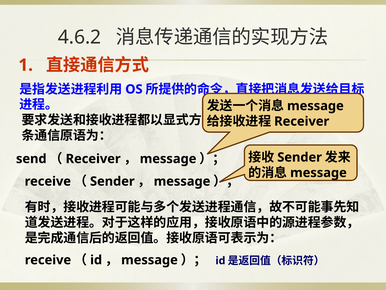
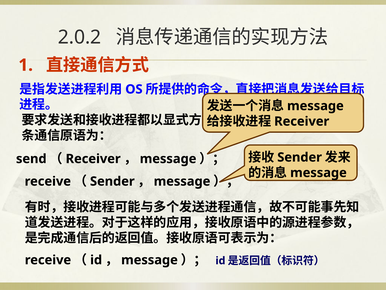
4.6.2: 4.6.2 -> 2.0.2
